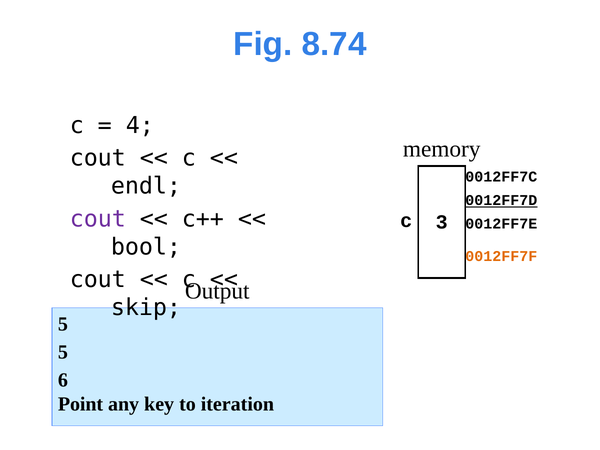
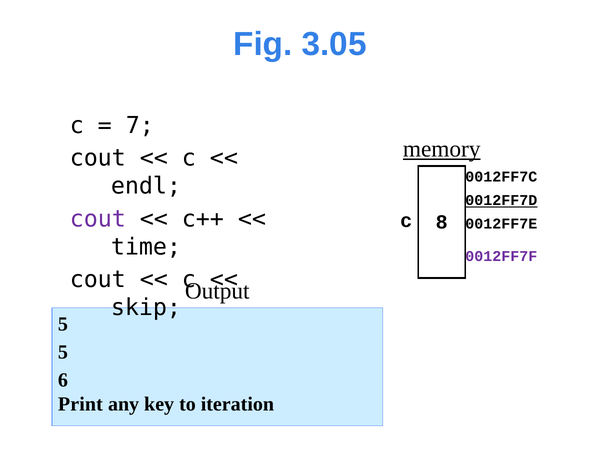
8.74: 8.74 -> 3.05
4: 4 -> 7
memory underline: none -> present
3: 3 -> 8
bool: bool -> time
0012FF7F colour: orange -> purple
Point: Point -> Print
